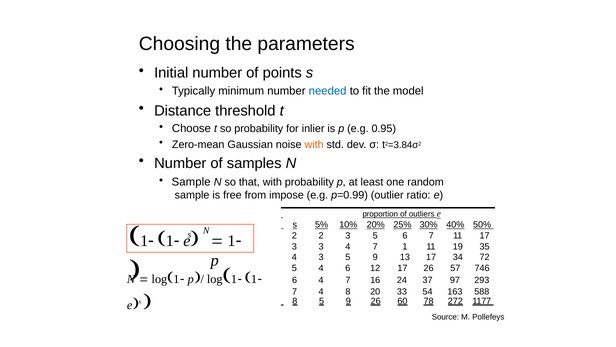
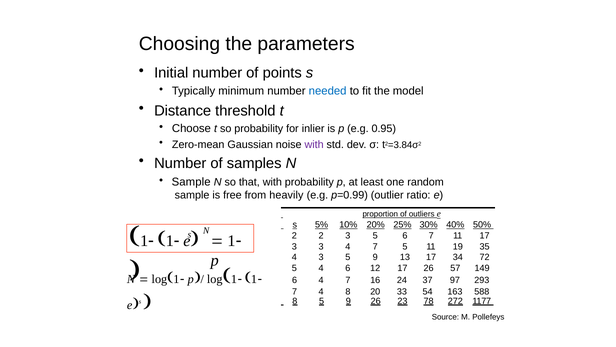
with at (314, 144) colour: orange -> purple
impose: impose -> heavily
7 1: 1 -> 5
746: 746 -> 149
60: 60 -> 23
